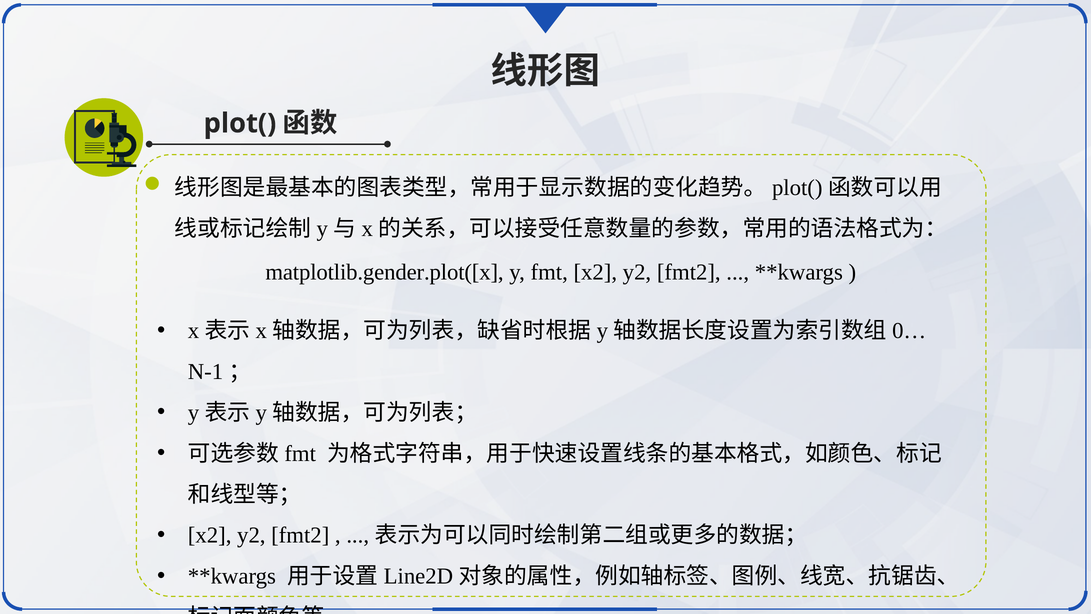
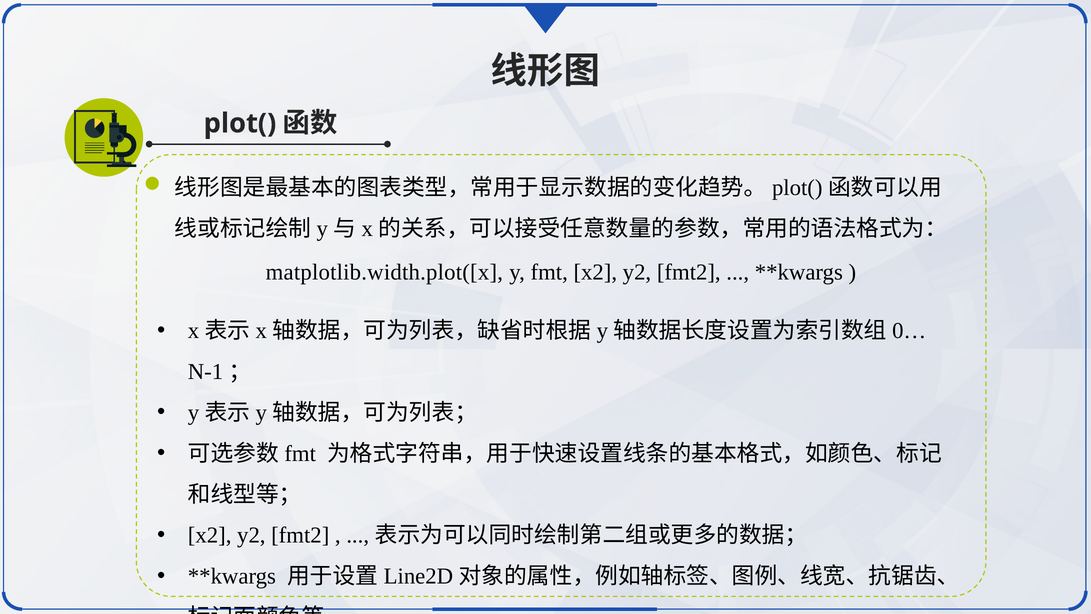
matplotlib.gender.plot([x: matplotlib.gender.plot([x -> matplotlib.width.plot([x
